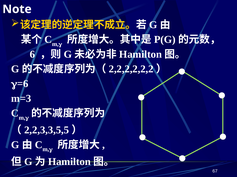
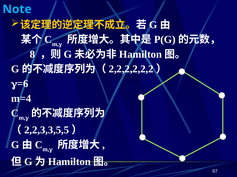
Note colour: white -> light blue
6: 6 -> 8
m=3: m=3 -> m=4
